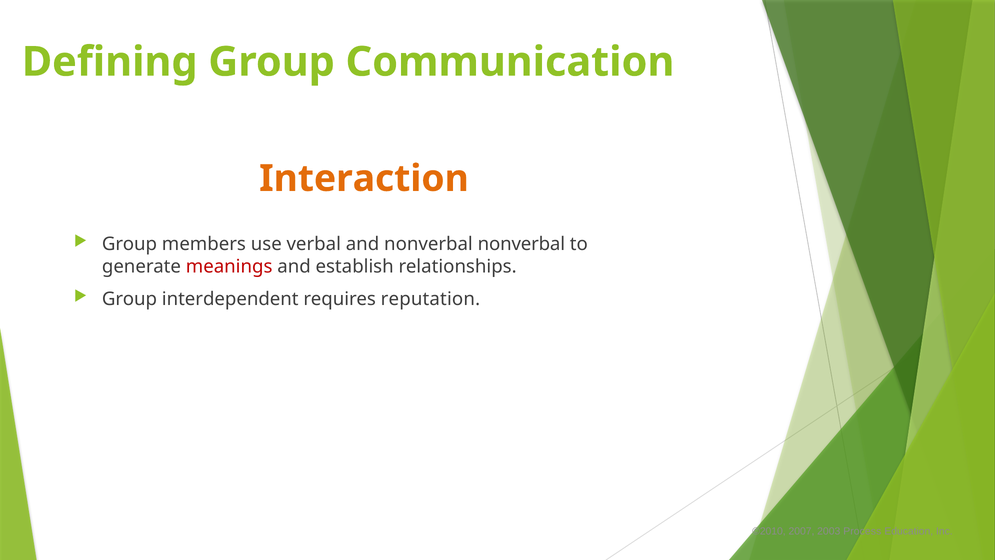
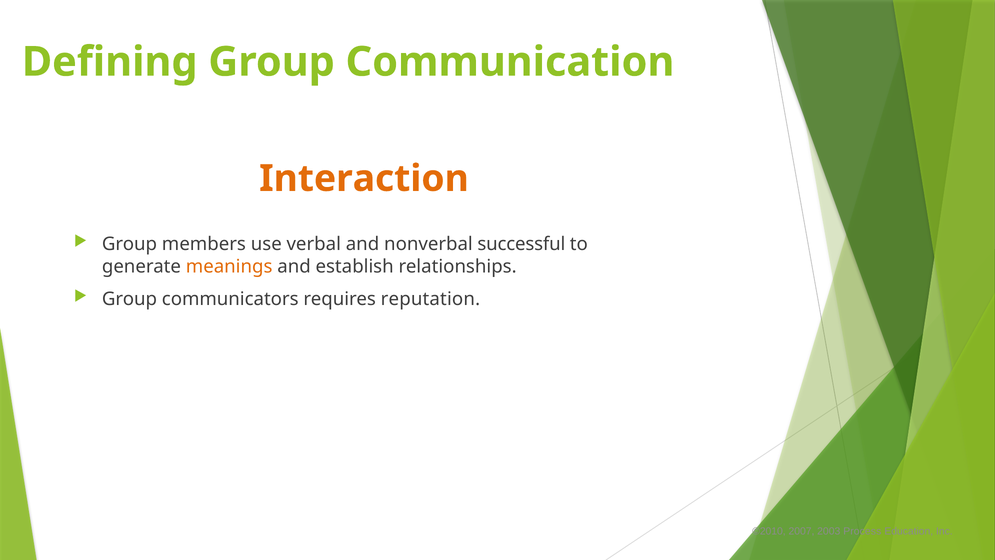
nonverbal nonverbal: nonverbal -> successful
meanings colour: red -> orange
interdependent: interdependent -> communicators
